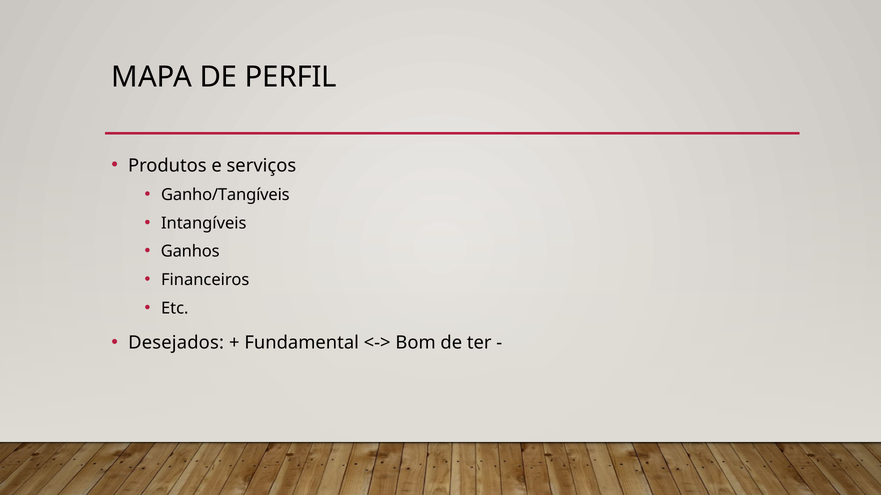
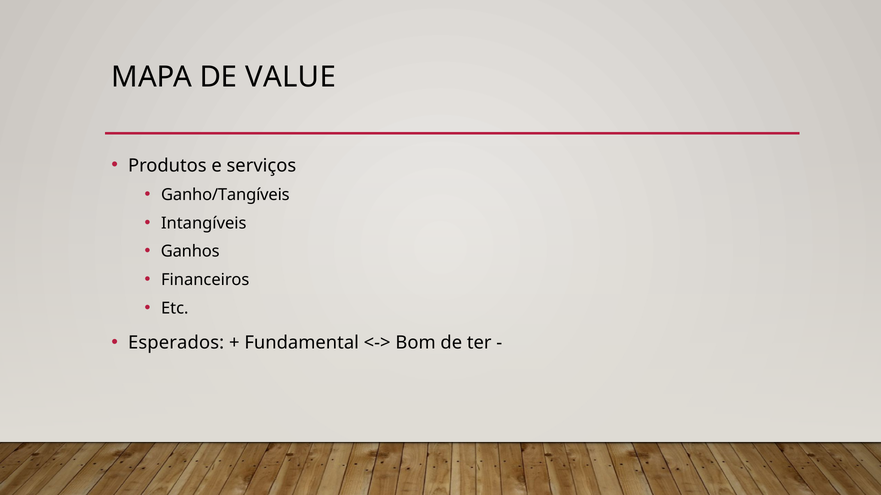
PERFIL: PERFIL -> VALUE
Desejados: Desejados -> Esperados
